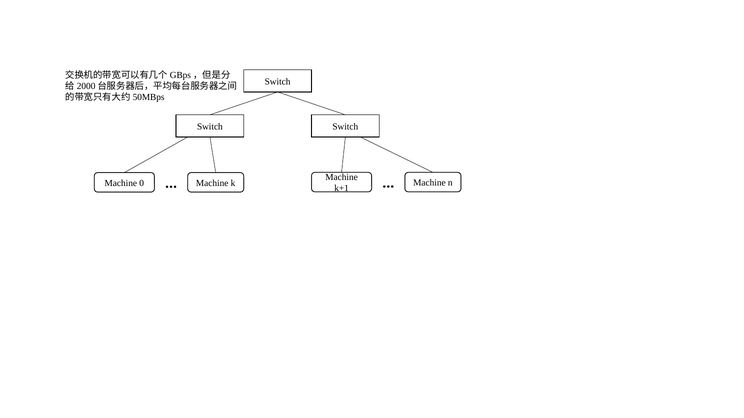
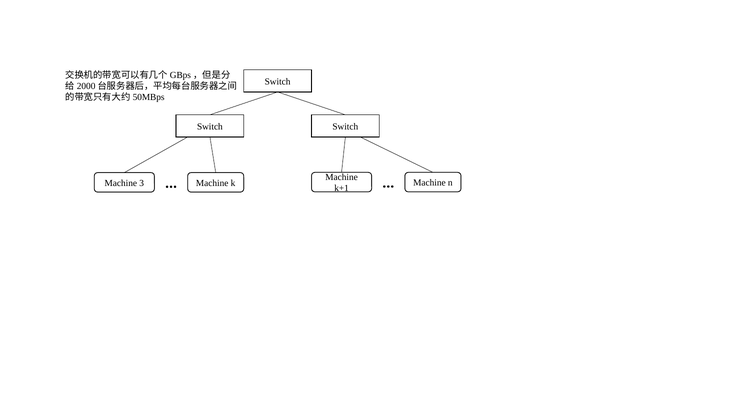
0: 0 -> 3
